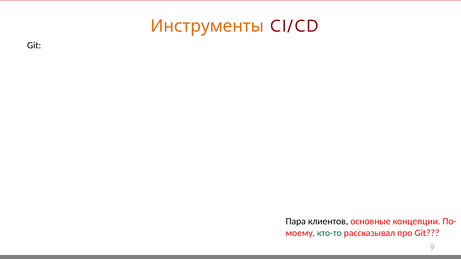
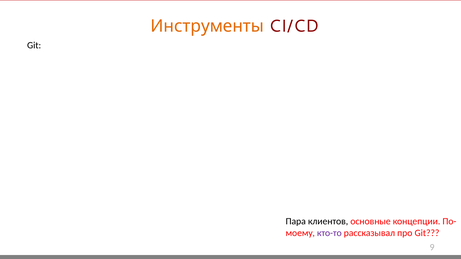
кто-то colour: green -> purple
